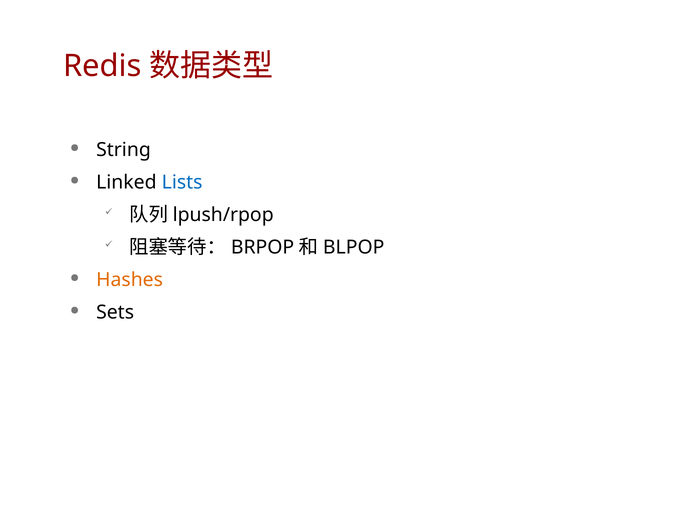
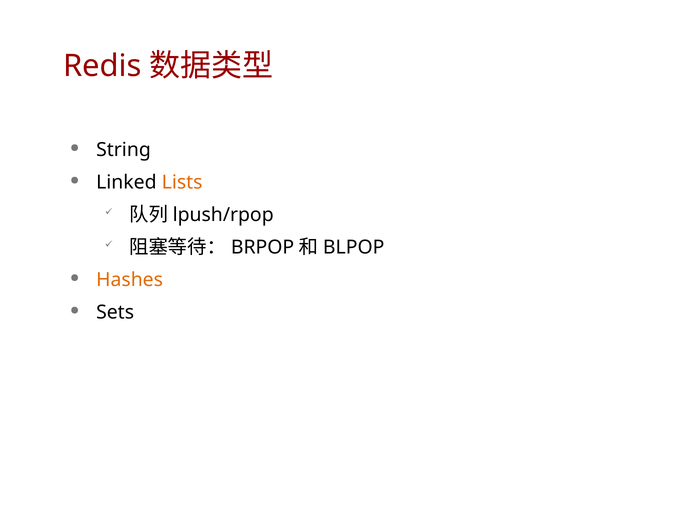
Lists colour: blue -> orange
